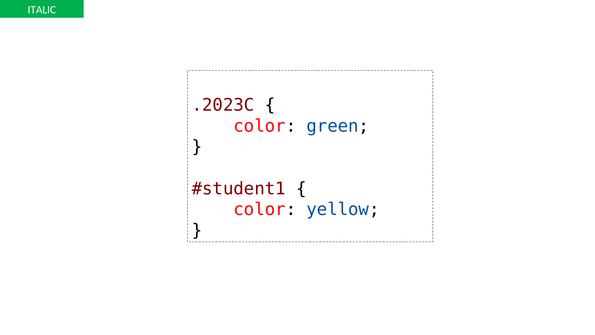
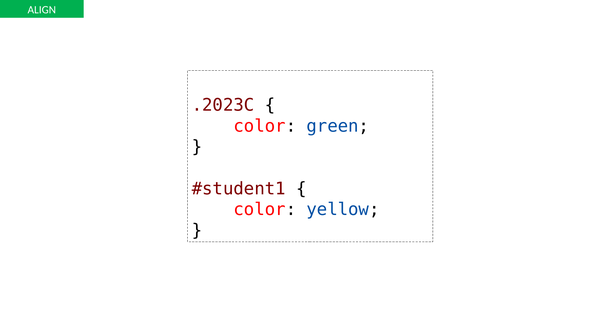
ITALIC: ITALIC -> ALIGN
